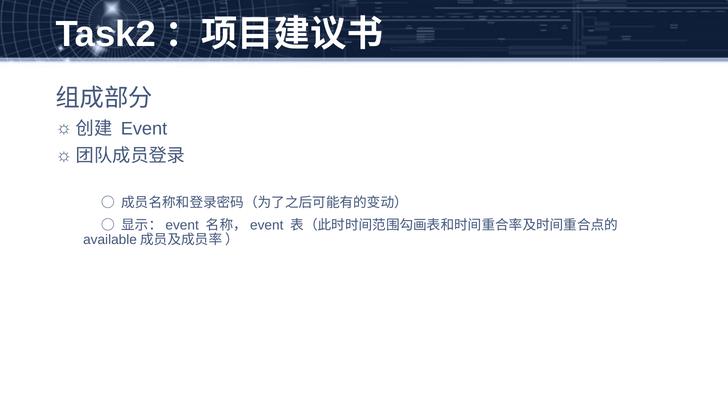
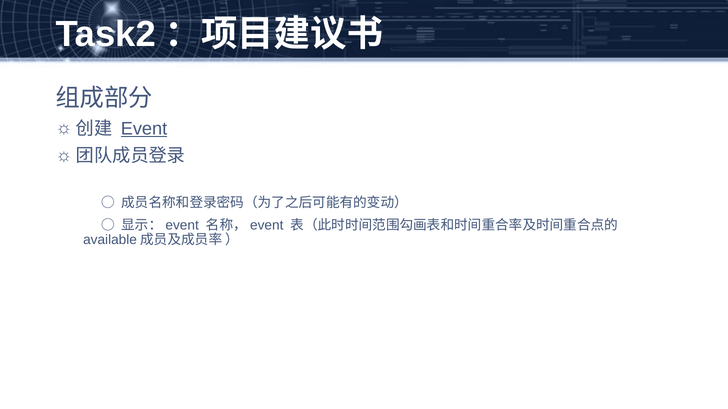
Event underline: none -> present
